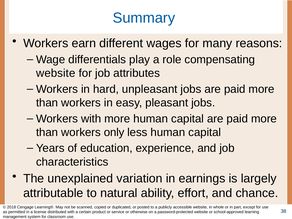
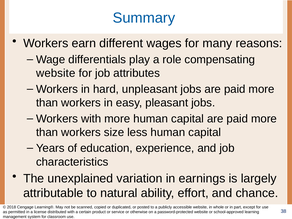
only: only -> size
